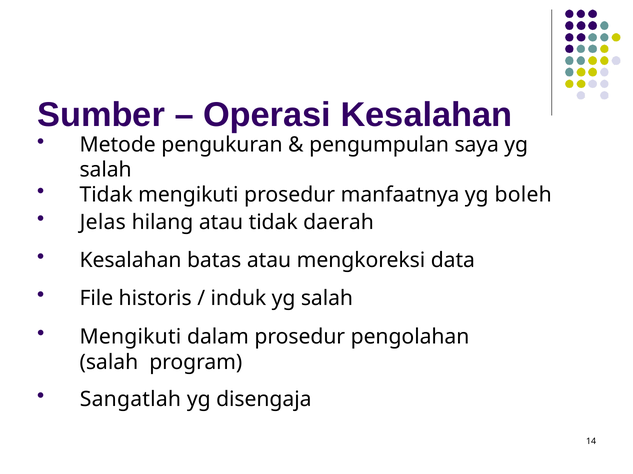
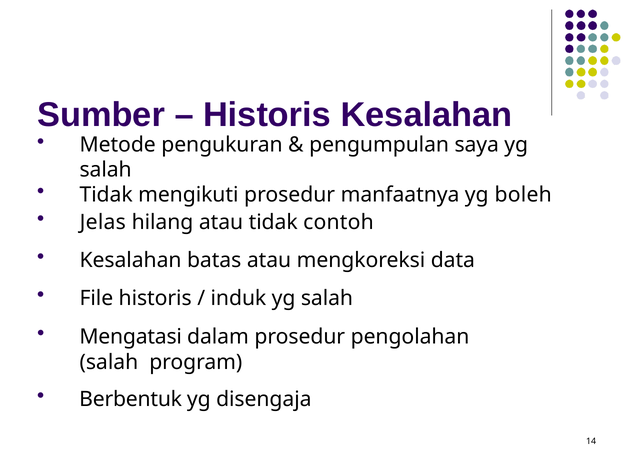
Operasi at (267, 115): Operasi -> Historis
daerah: daerah -> contoh
Mengikuti at (130, 337): Mengikuti -> Mengatasi
Sangatlah: Sangatlah -> Berbentuk
